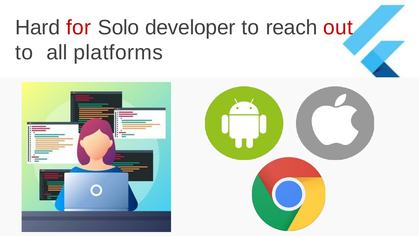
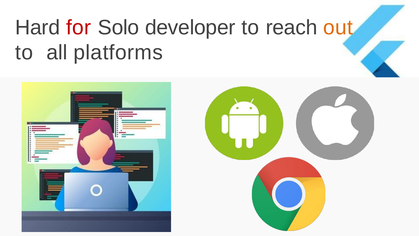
out colour: red -> orange
